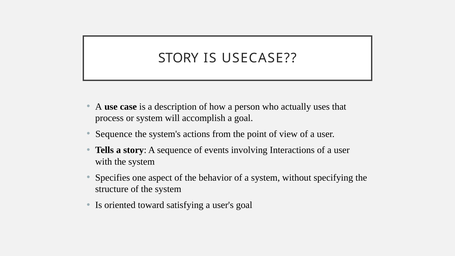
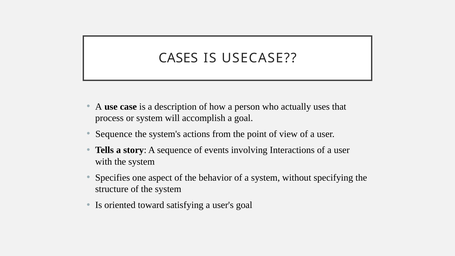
STORY at (178, 58): STORY -> CASES
